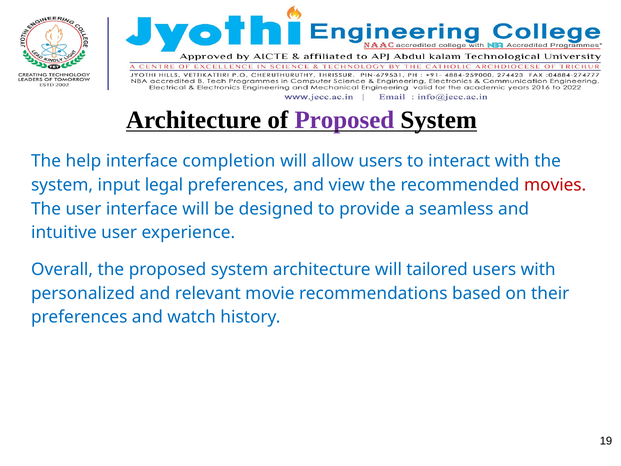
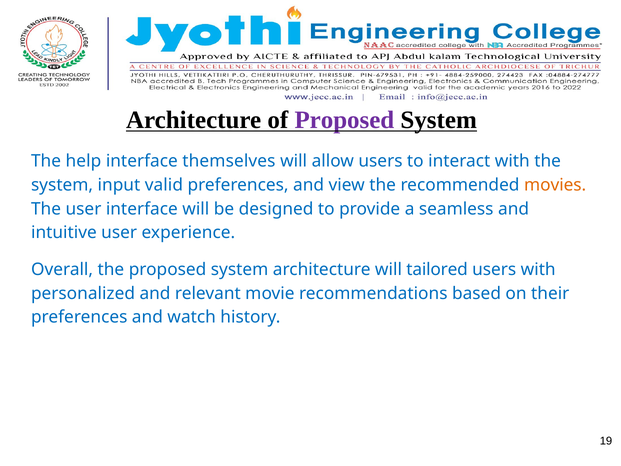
completion: completion -> themselves
legal: legal -> valid
movies colour: red -> orange
